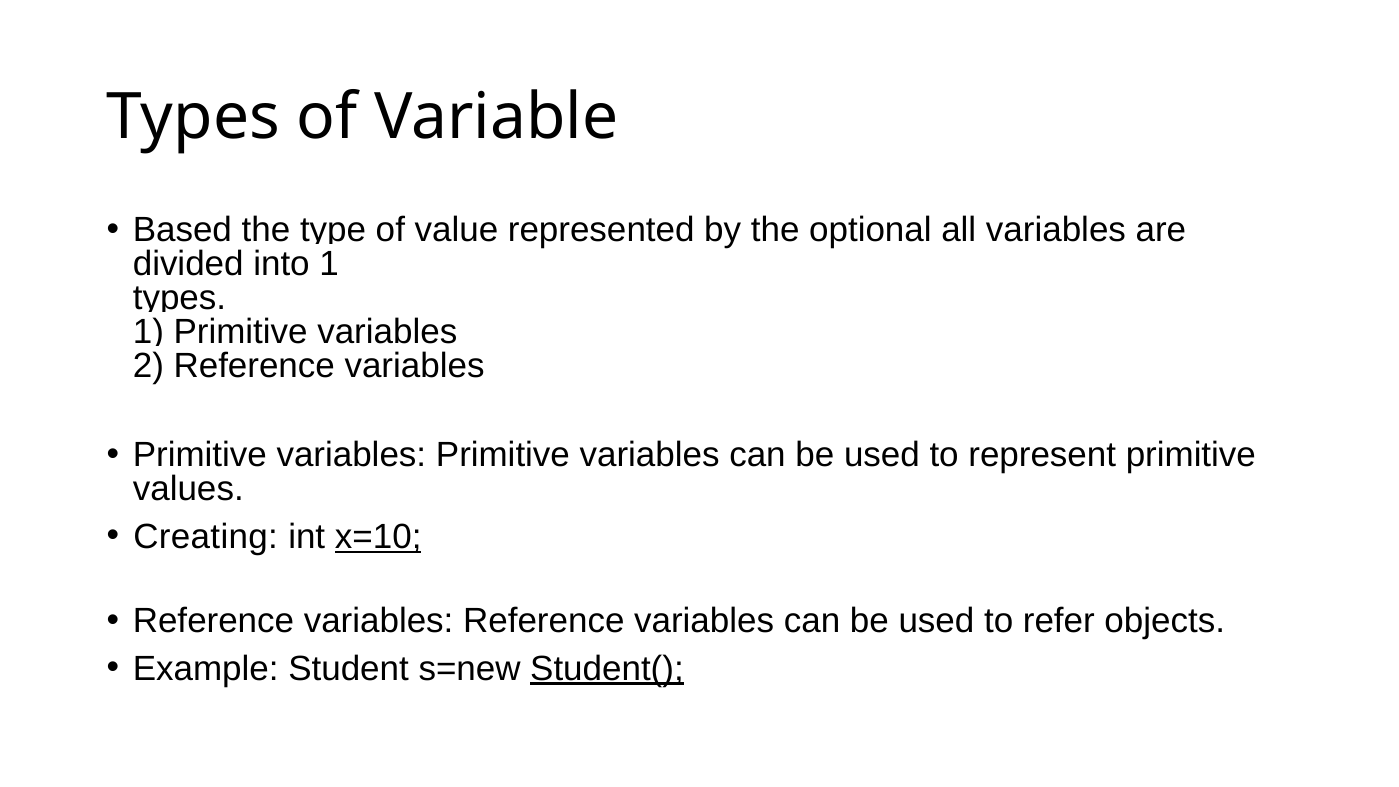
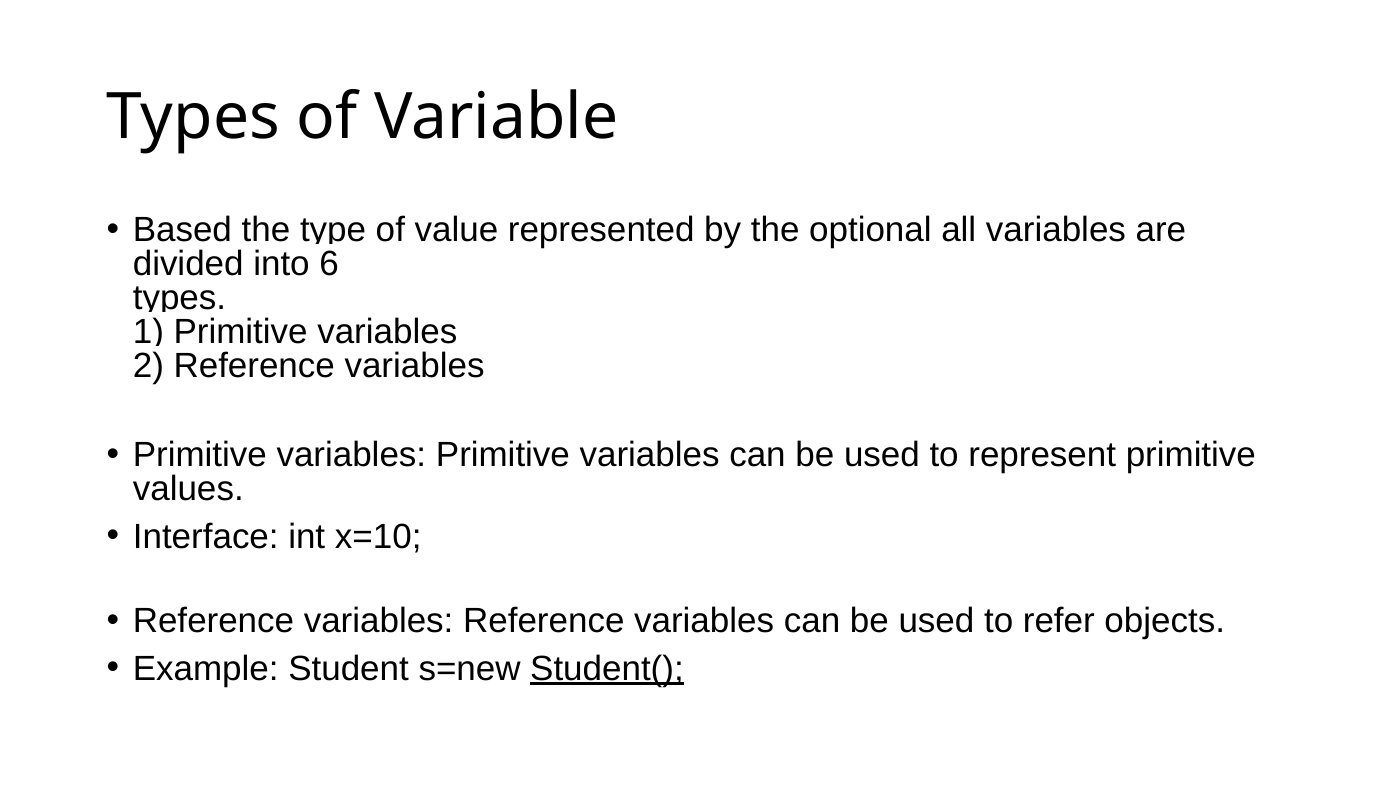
into 1: 1 -> 6
Creating: Creating -> Interface
x=10 underline: present -> none
